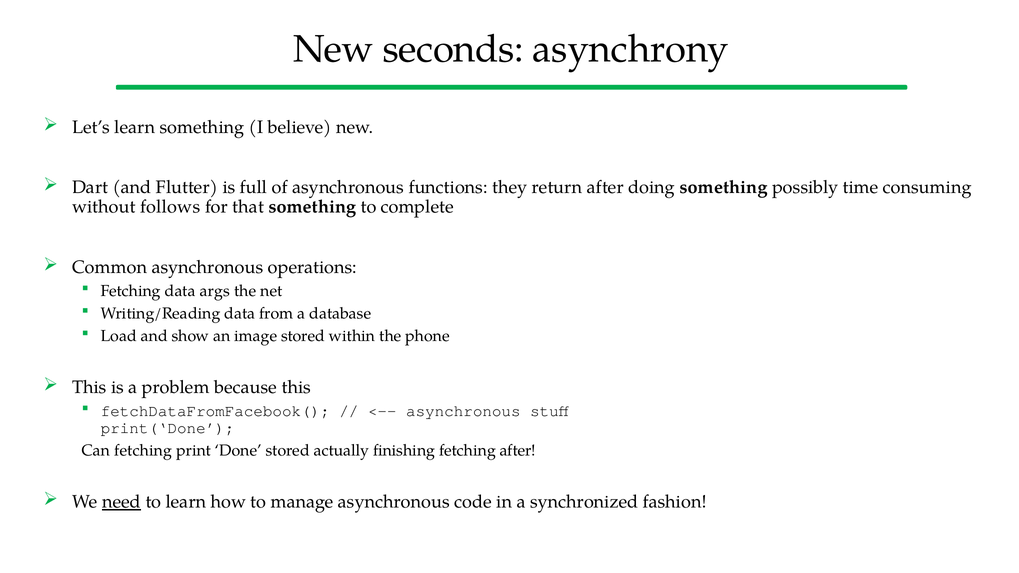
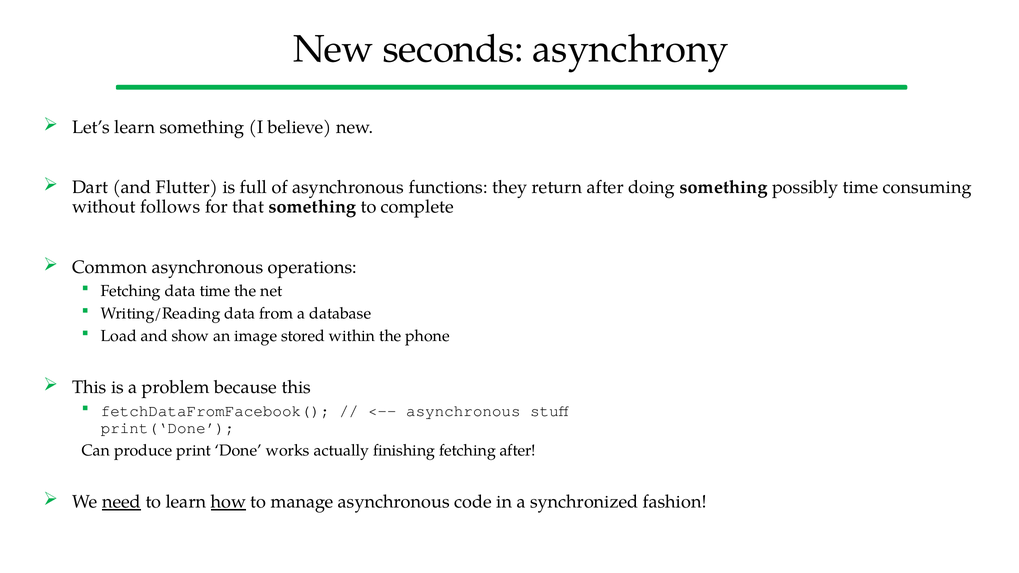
data args: args -> time
Can fetching: fetching -> produce
Done stored: stored -> works
how underline: none -> present
